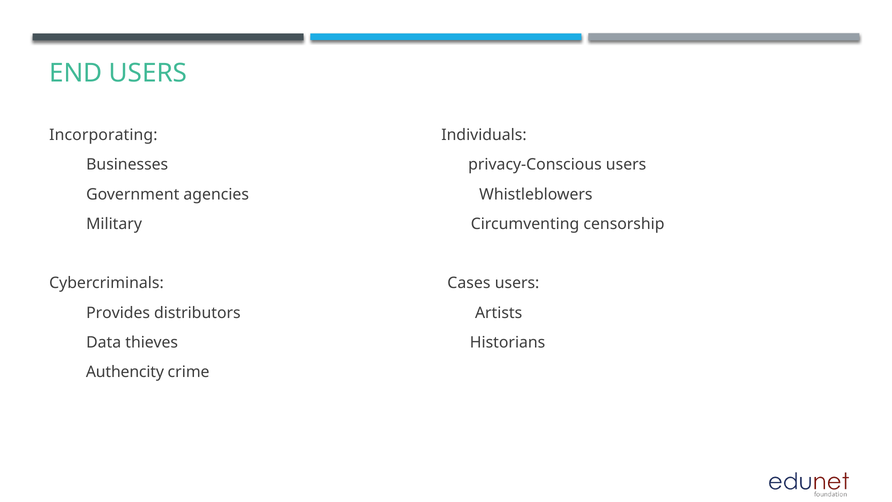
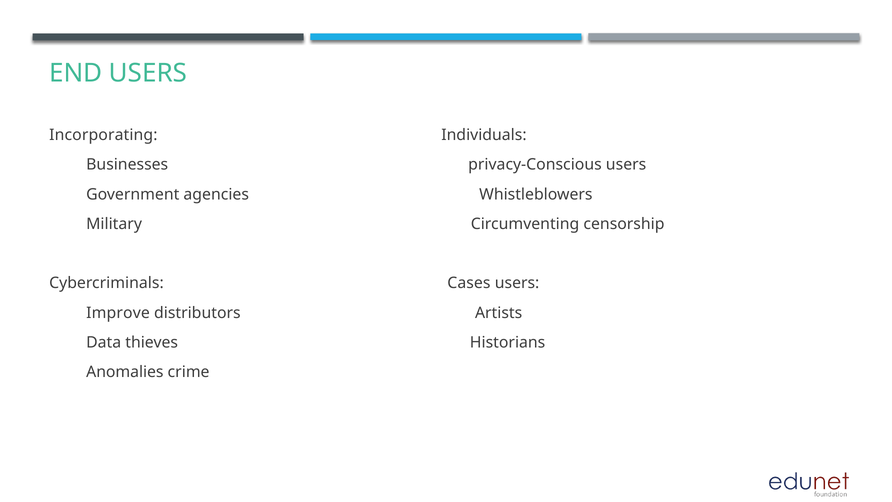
Provides: Provides -> Improve
Authencity: Authencity -> Anomalies
